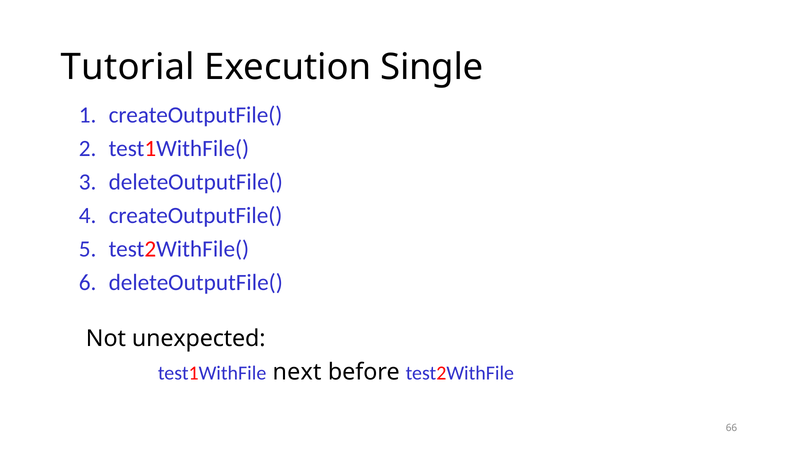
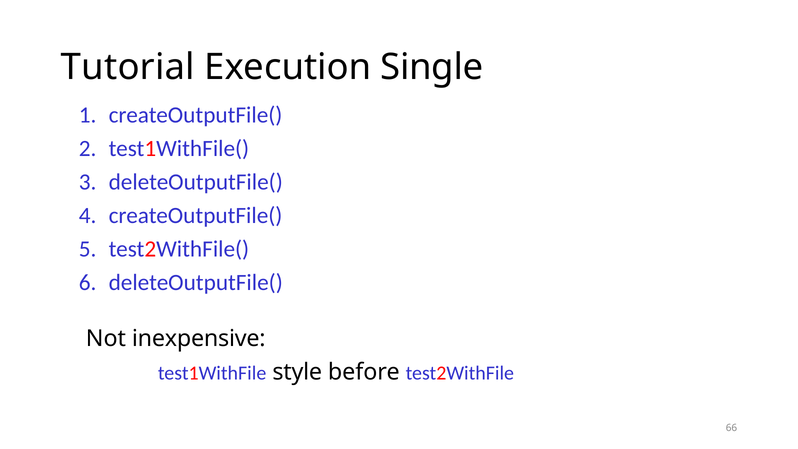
unexpected: unexpected -> inexpensive
next: next -> style
